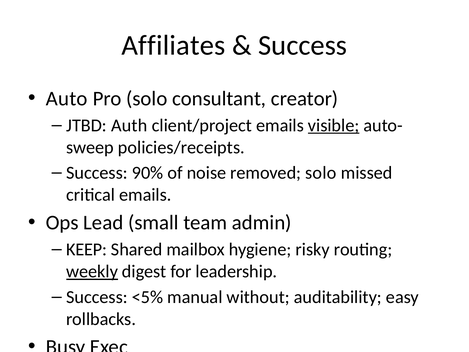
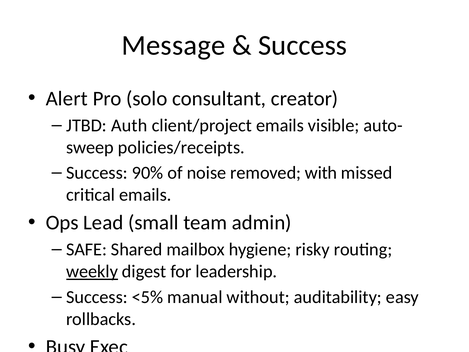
Affiliates: Affiliates -> Message
Auto: Auto -> Alert
visible underline: present -> none
removed solo: solo -> with
KEEP: KEEP -> SAFE
